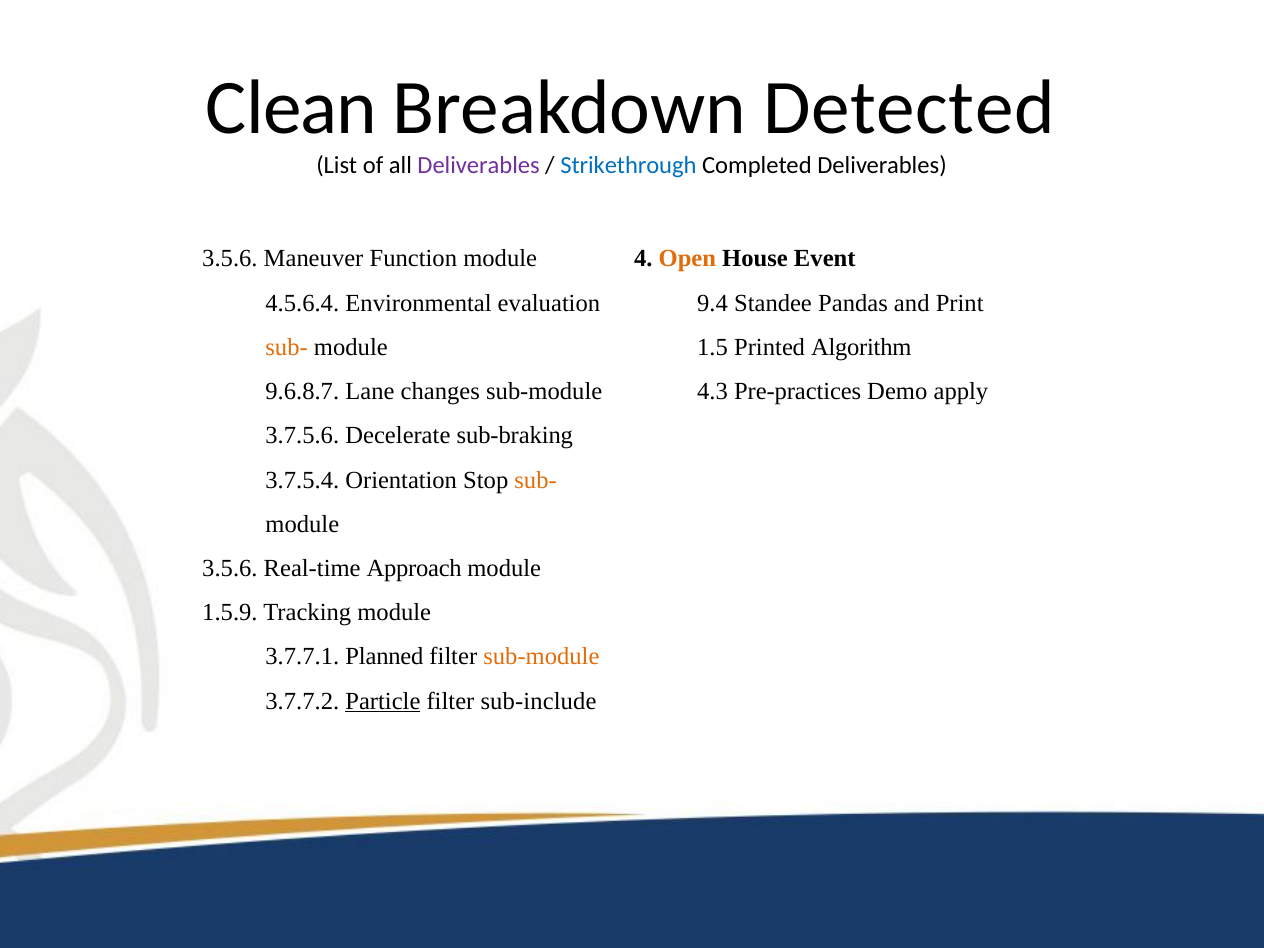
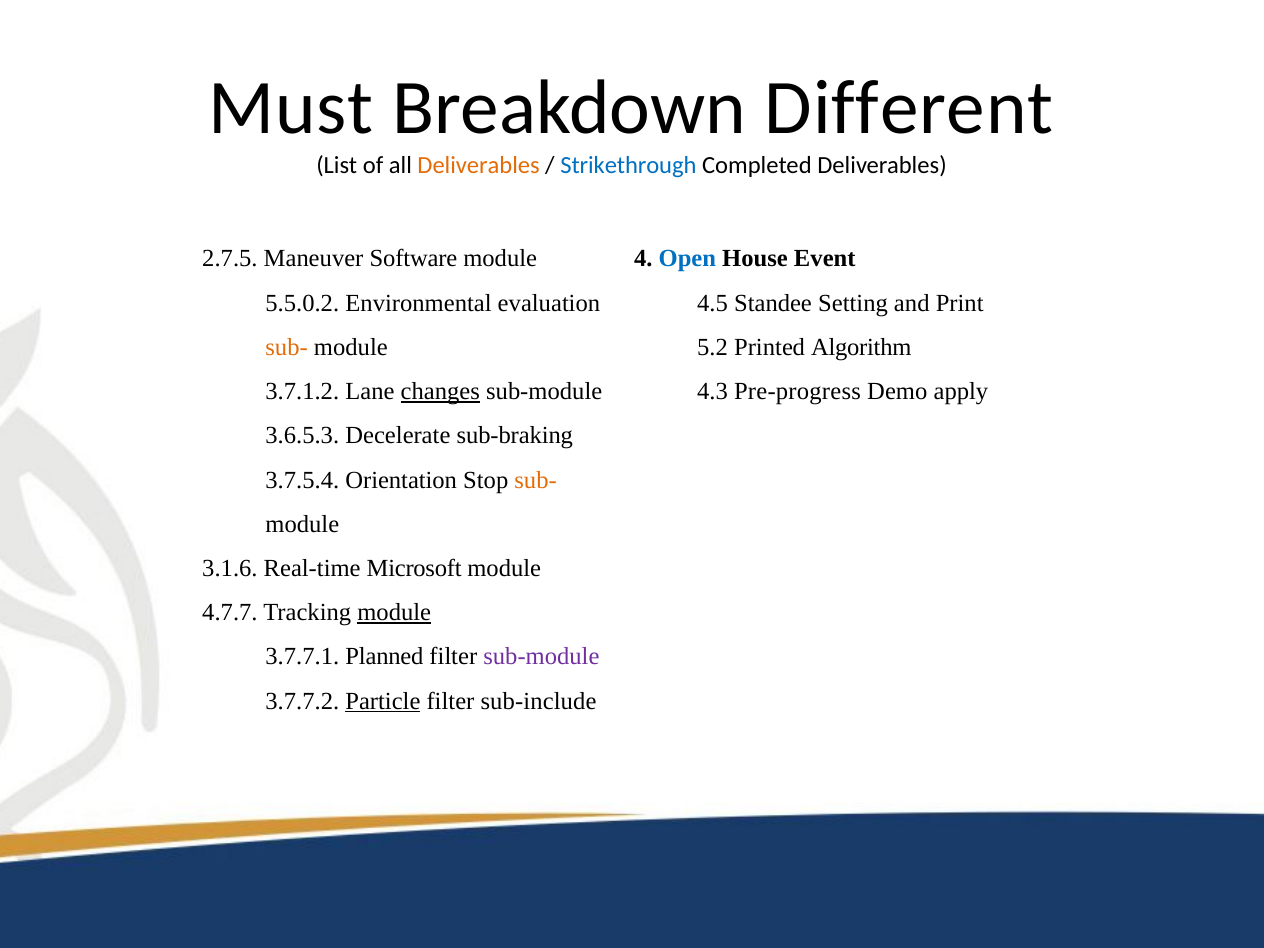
Clean: Clean -> Must
Detected: Detected -> Different
Deliverables at (479, 165) colour: purple -> orange
3.5.6 at (230, 259): 3.5.6 -> 2.7.5
Function: Function -> Software
Open colour: orange -> blue
4.5.6.4: 4.5.6.4 -> 5.5.0.2
9.4: 9.4 -> 4.5
Pandas: Pandas -> Setting
1.5: 1.5 -> 5.2
9.6.8.7: 9.6.8.7 -> 3.7.1.2
changes underline: none -> present
Pre-practices: Pre-practices -> Pre-progress
3.7.5.6: 3.7.5.6 -> 3.6.5.3
3.5.6 at (230, 568): 3.5.6 -> 3.1.6
Approach: Approach -> Microsoft
1.5.9: 1.5.9 -> 4.7.7
module at (394, 613) underline: none -> present
sub-module at (541, 657) colour: orange -> purple
